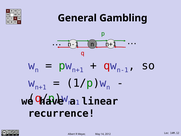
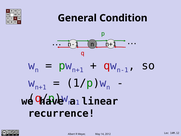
Gambling: Gambling -> Condition
